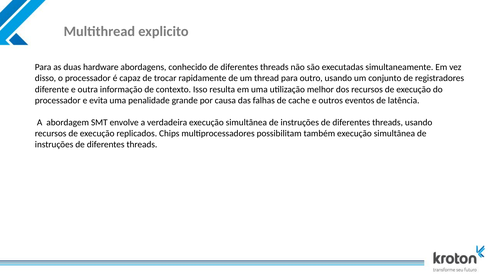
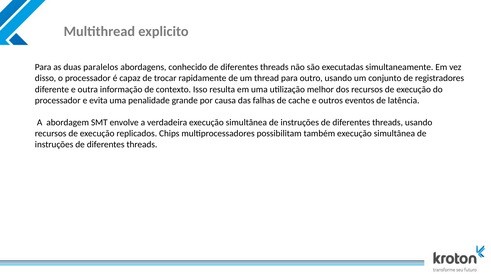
hardware: hardware -> paralelos
